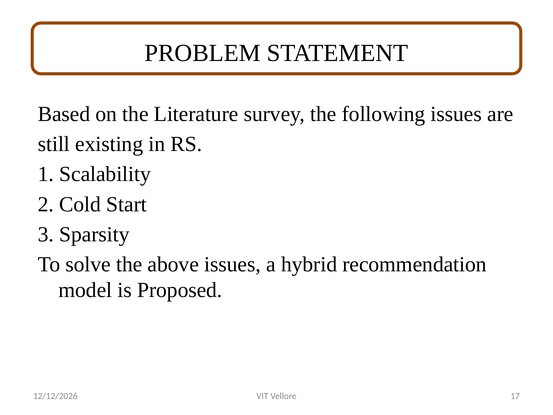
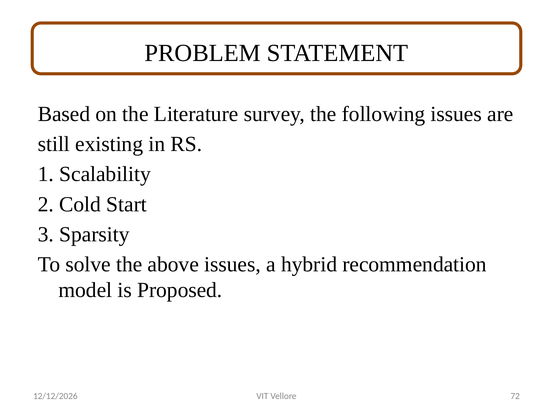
17: 17 -> 72
